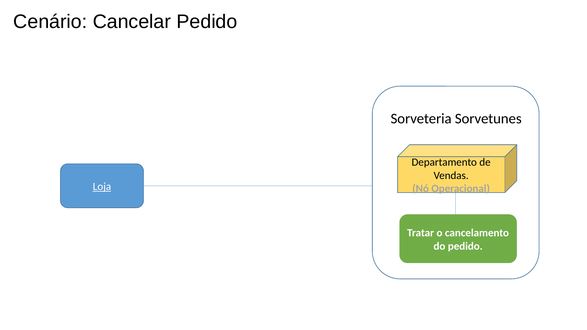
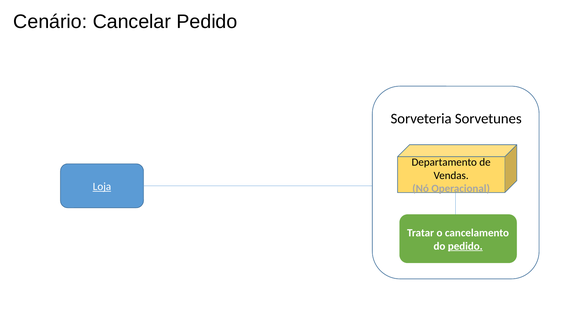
pedido at (465, 246) underline: none -> present
